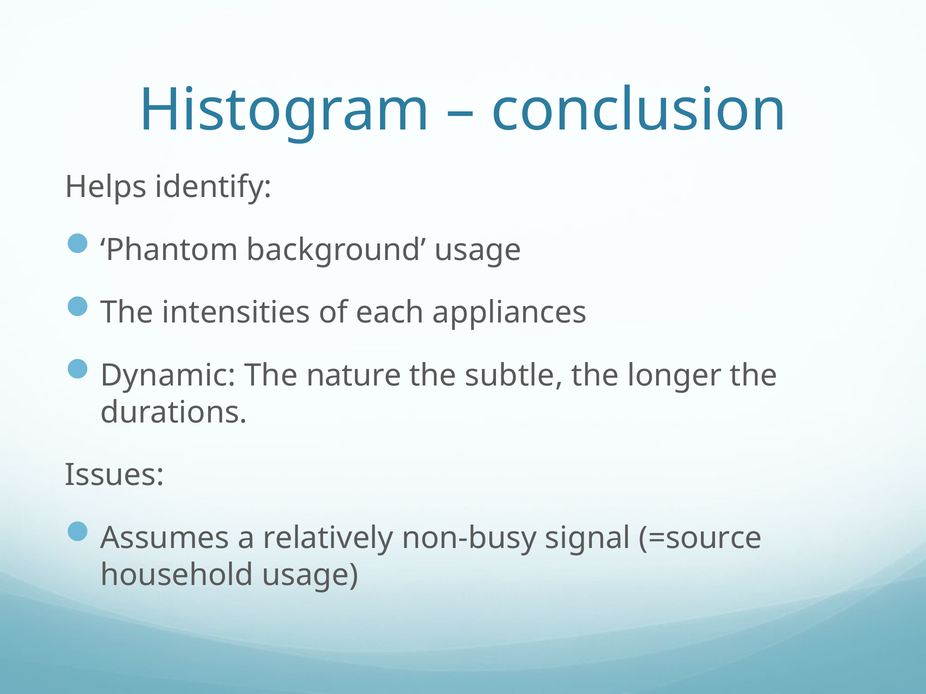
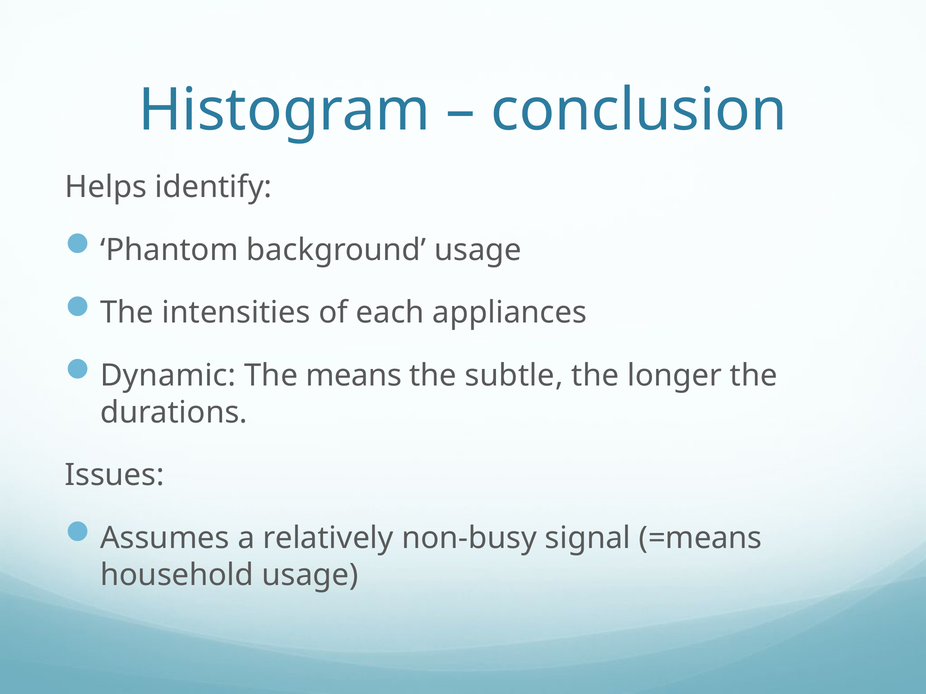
nature: nature -> means
=source: =source -> =means
